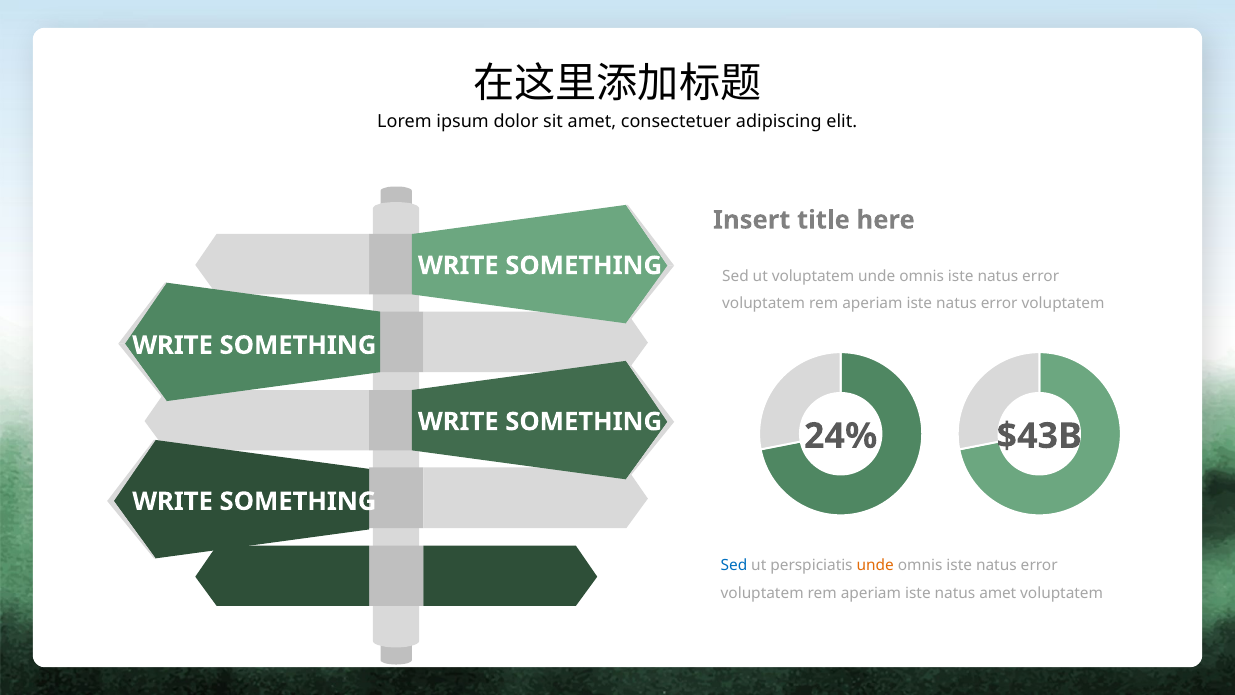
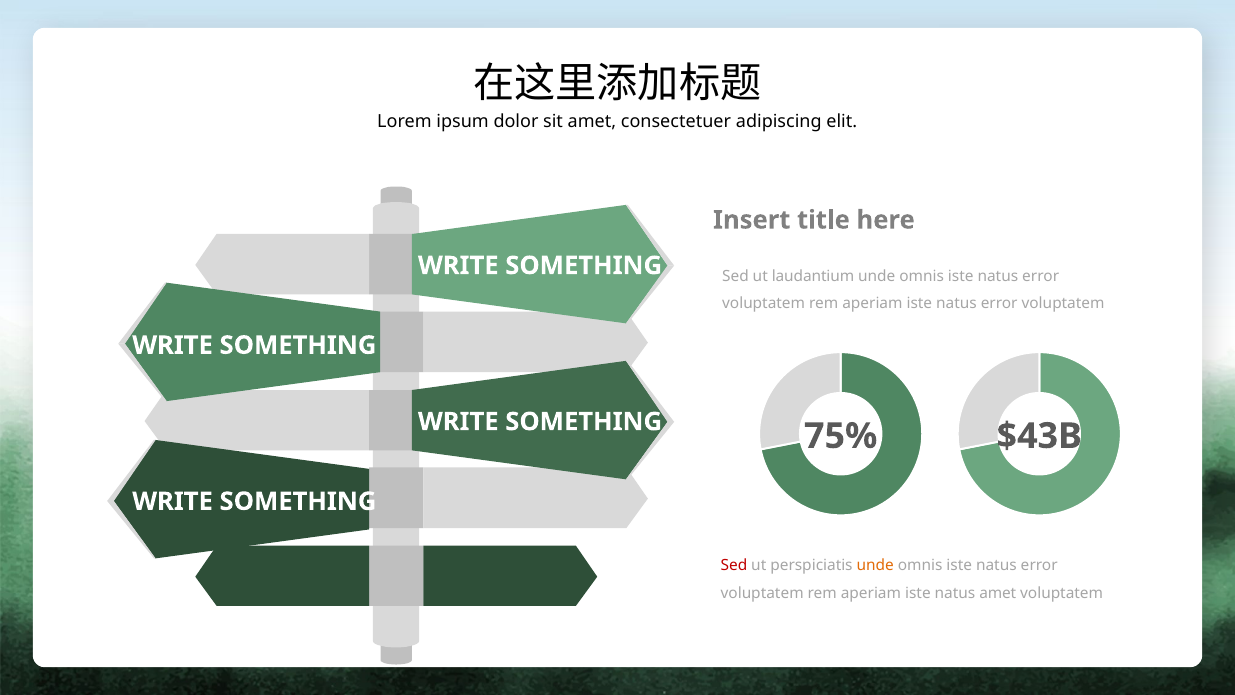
ut voluptatem: voluptatem -> laudantium
24%: 24% -> 75%
Sed at (734, 565) colour: blue -> red
